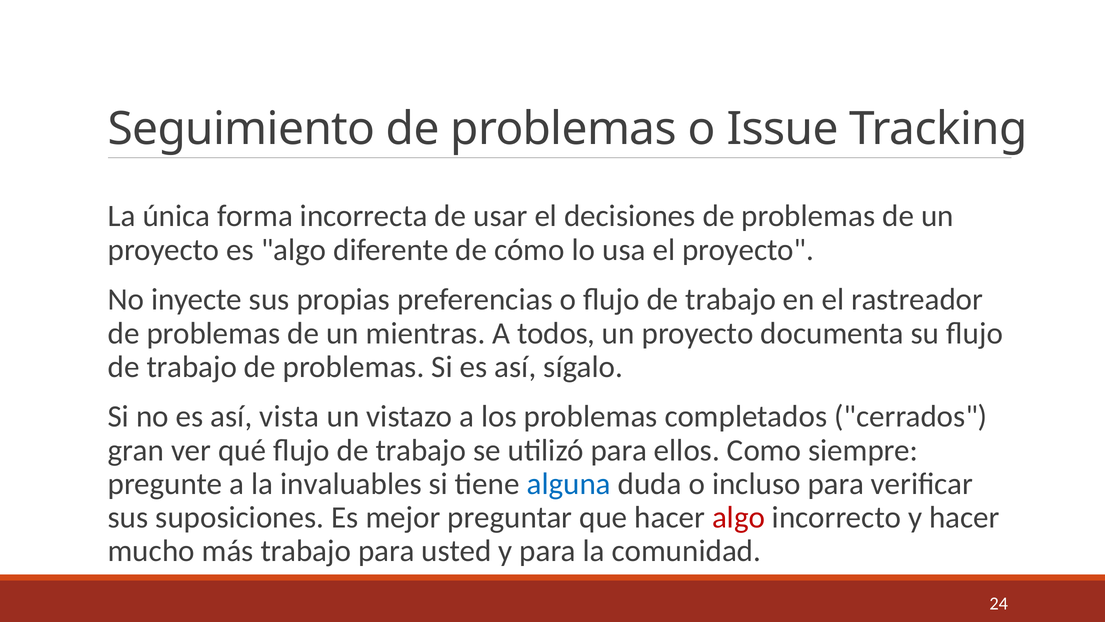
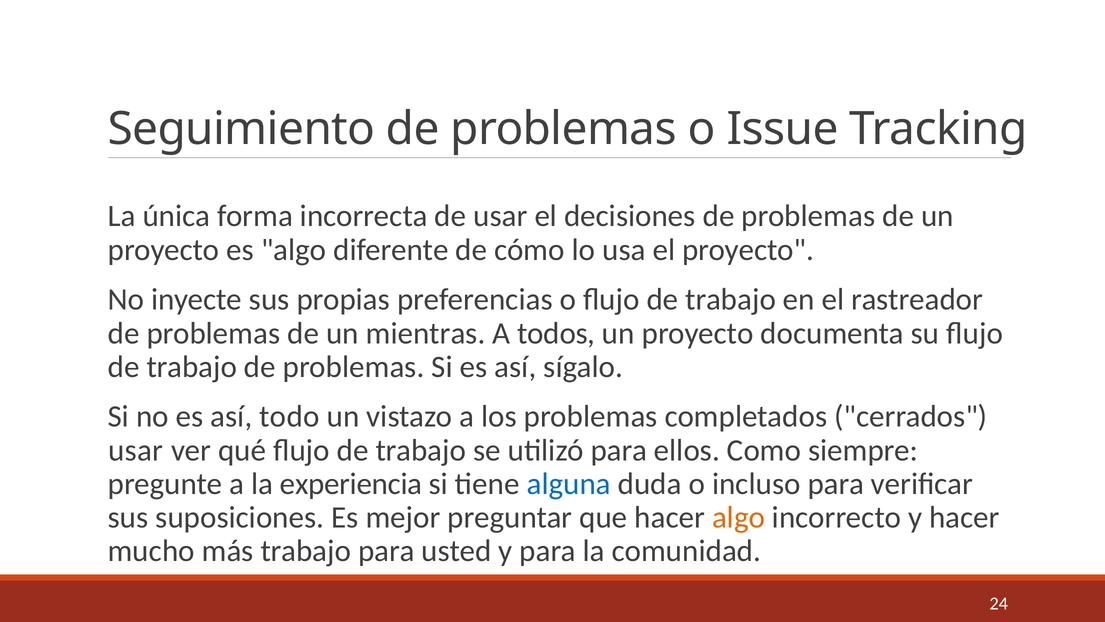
vista: vista -> todo
gran at (136, 450): gran -> usar
invaluables: invaluables -> experiencia
algo at (739, 517) colour: red -> orange
